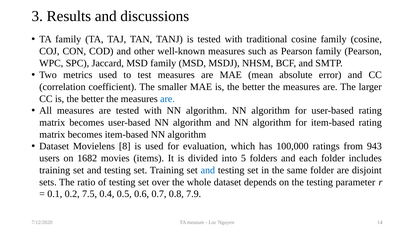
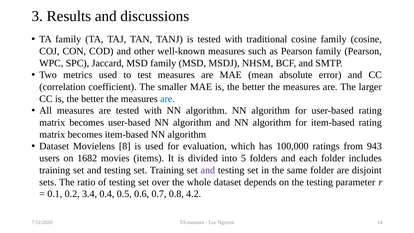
and at (208, 170) colour: blue -> purple
7.5: 7.5 -> 3.4
7.9: 7.9 -> 4.2
